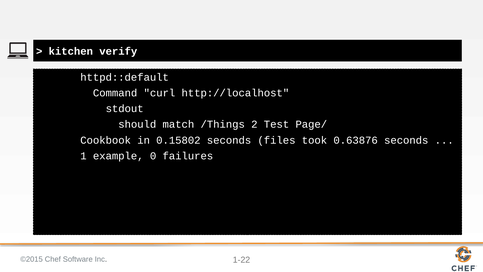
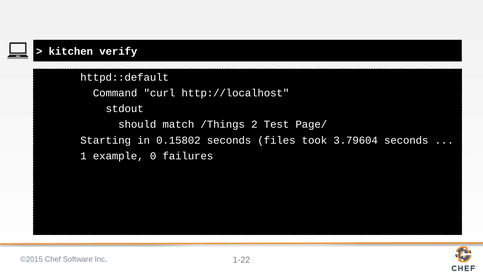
Cookbook: Cookbook -> Starting
0.63876: 0.63876 -> 3.79604
